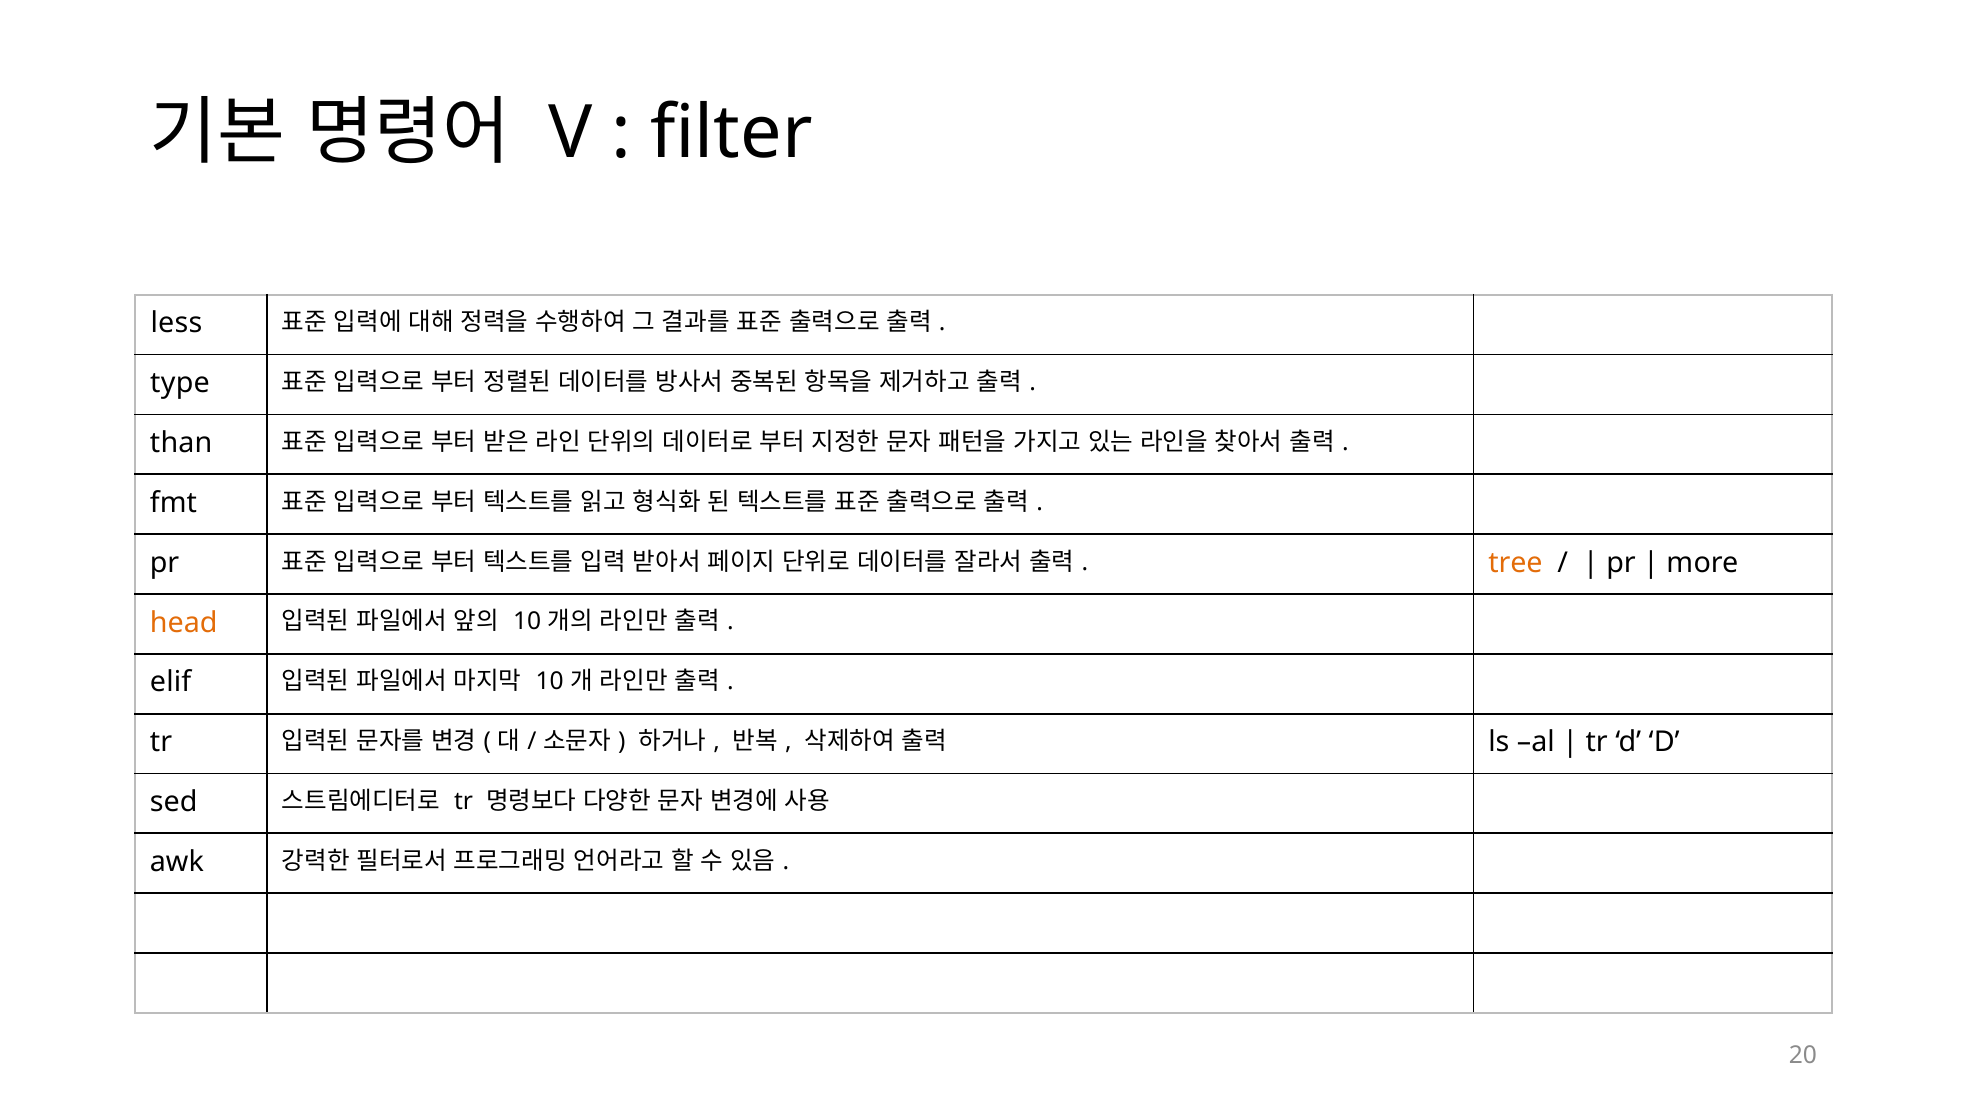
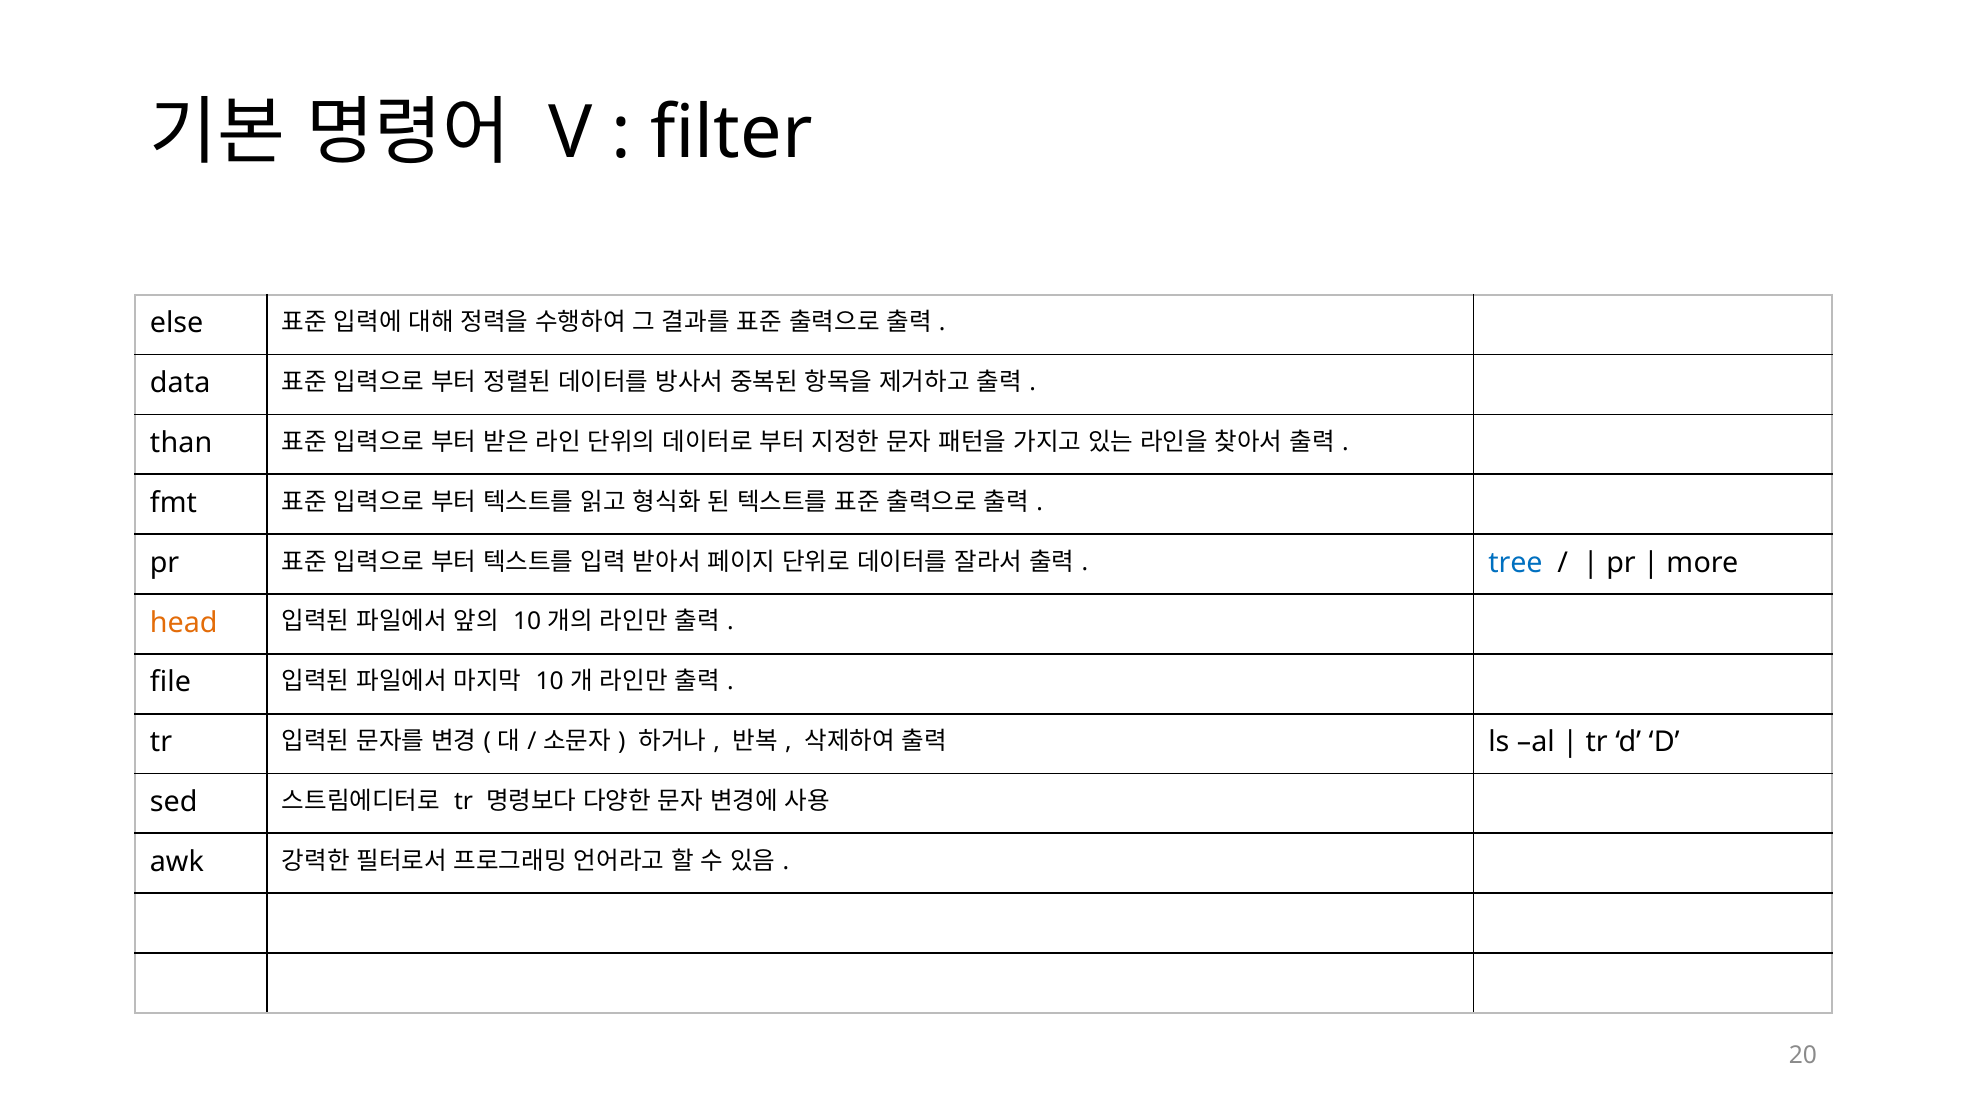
less: less -> else
type: type -> data
tree colour: orange -> blue
elif: elif -> file
